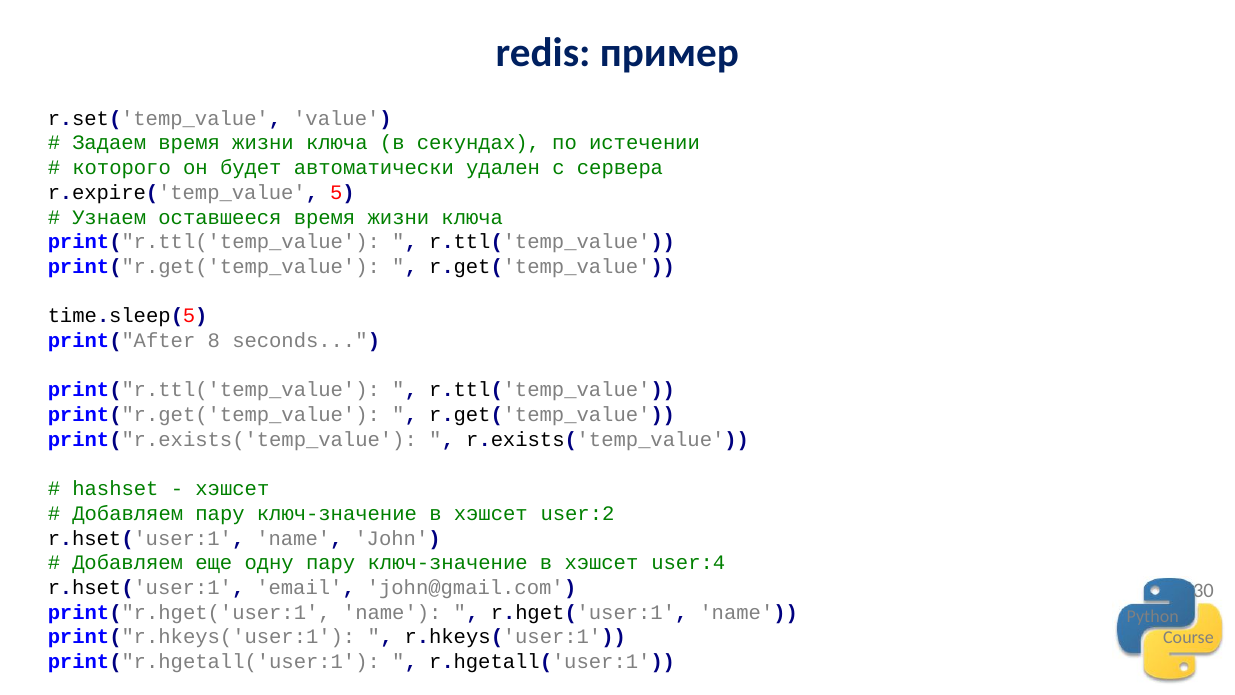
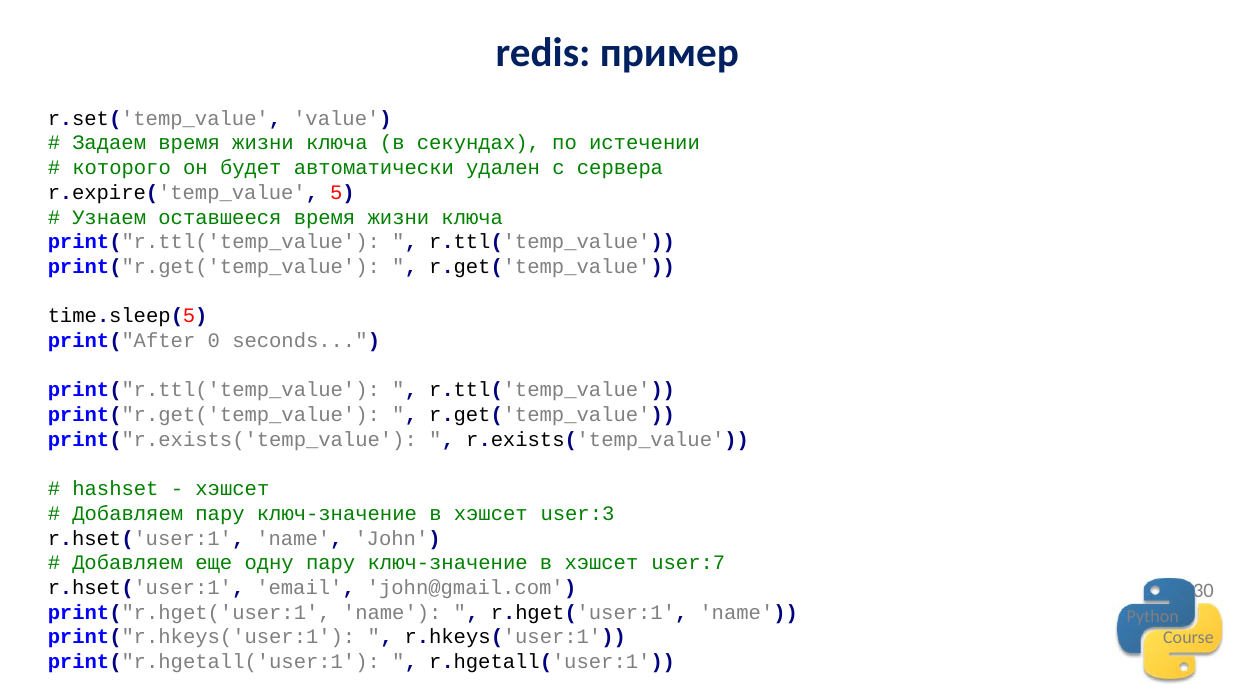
8: 8 -> 0
user:2: user:2 -> user:3
user:4: user:4 -> user:7
